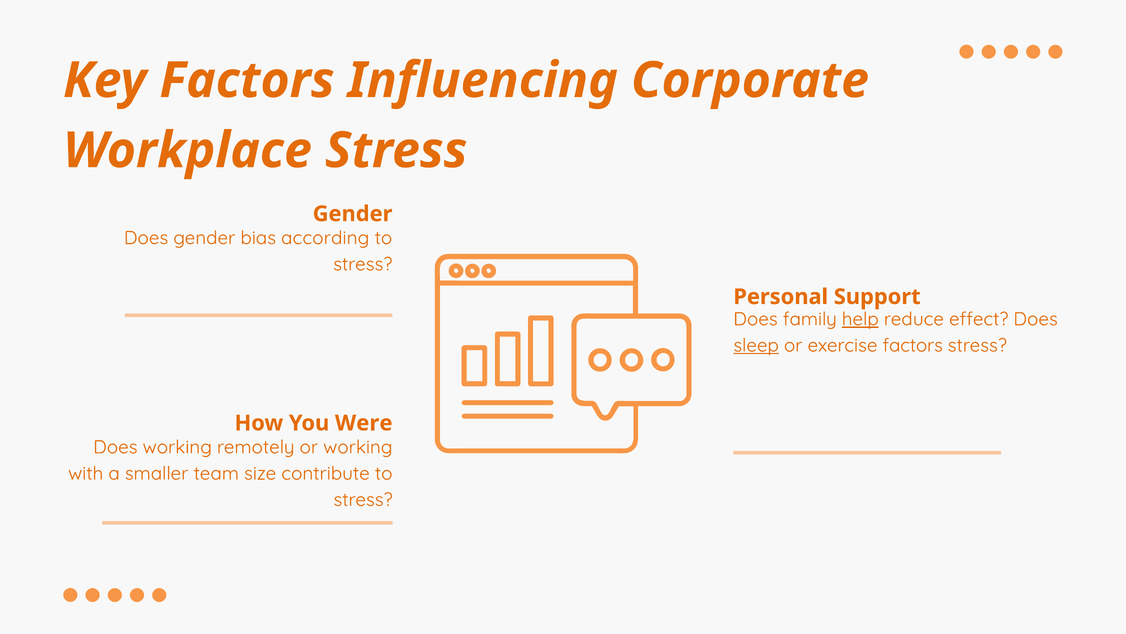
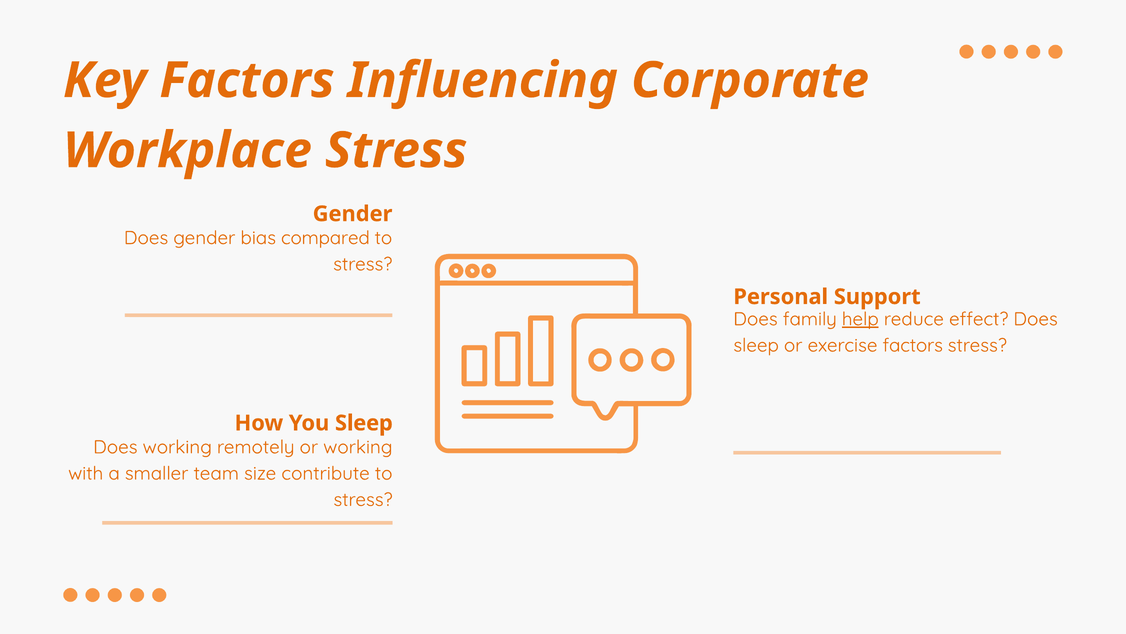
according: according -> compared
sleep at (756, 345) underline: present -> none
You Were: Were -> Sleep
